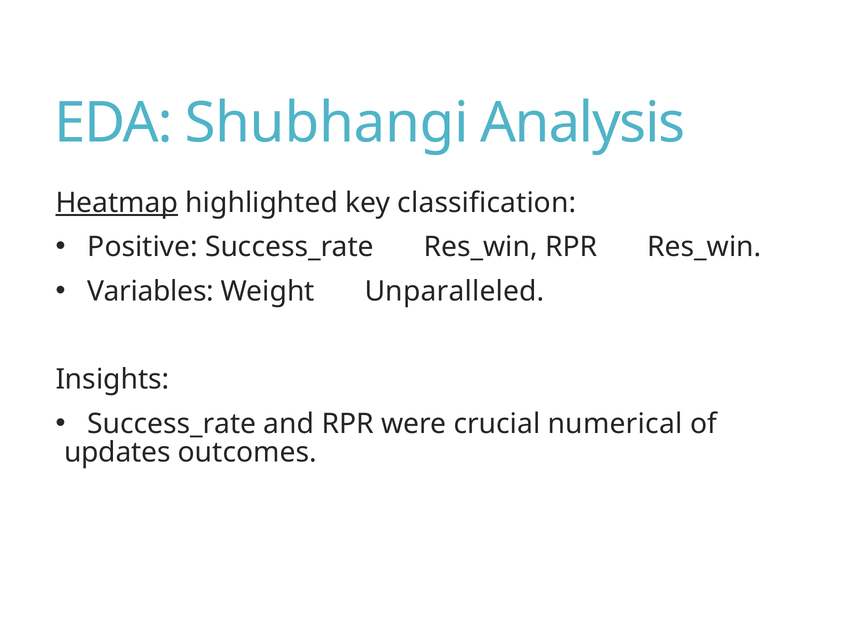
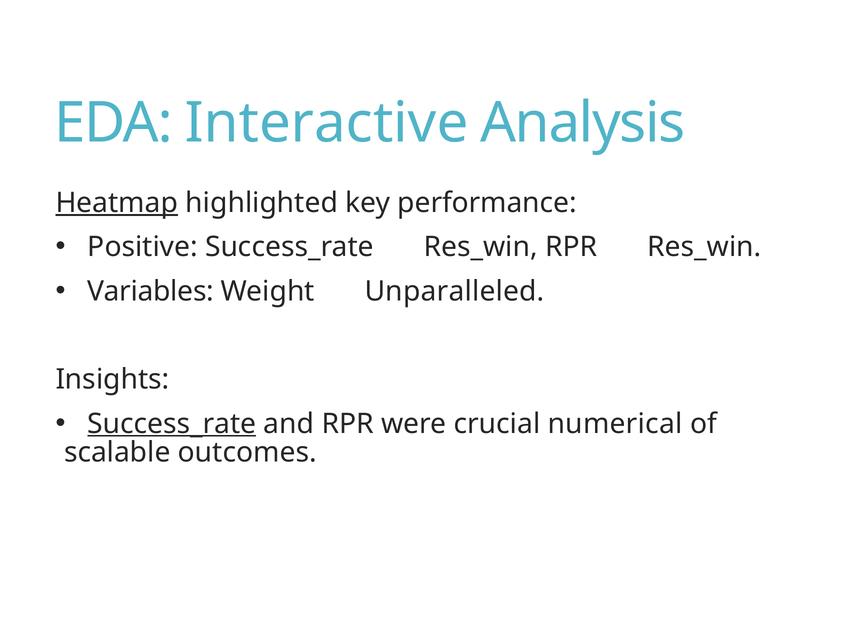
Shubhangi: Shubhangi -> Interactive
classification: classification -> performance
Success_rate at (172, 424) underline: none -> present
updates: updates -> scalable
